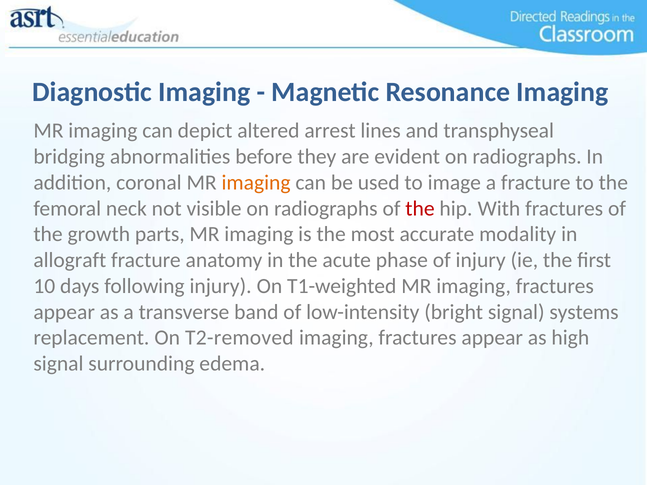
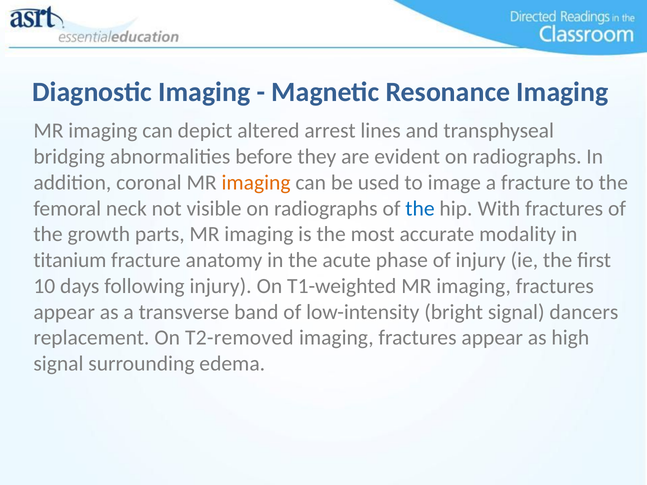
the at (420, 209) colour: red -> blue
allograft: allograft -> titanium
systems: systems -> dancers
